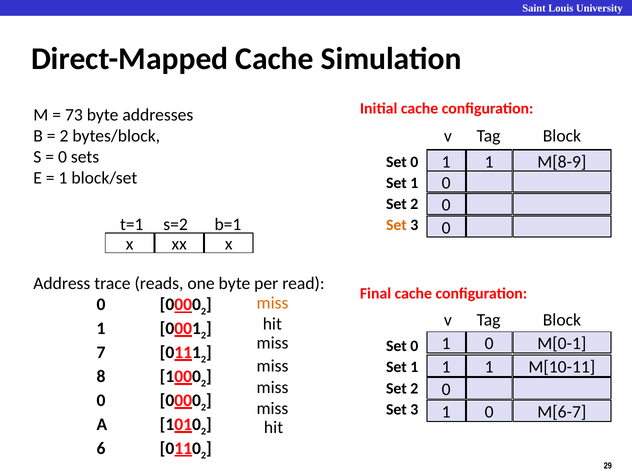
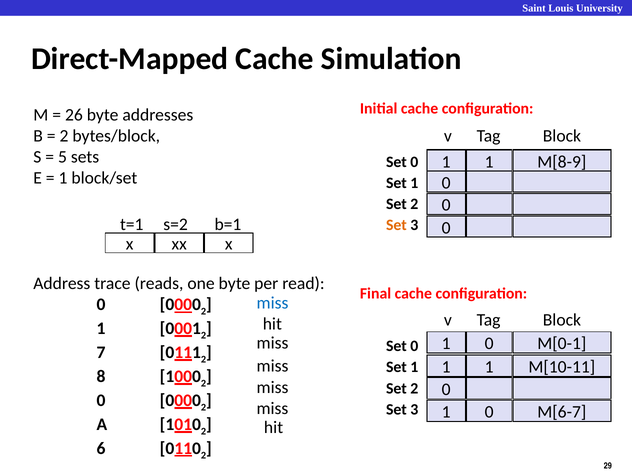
73: 73 -> 26
0 at (63, 157): 0 -> 5
miss at (273, 303) colour: orange -> blue
